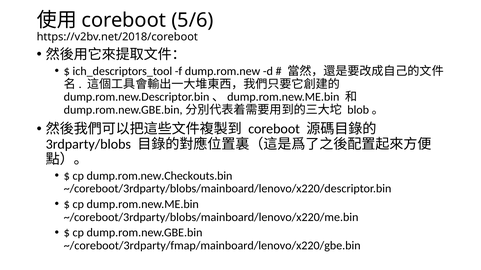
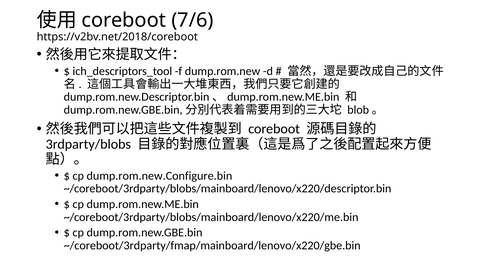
5/6: 5/6 -> 7/6
dump.rom.new.Checkouts.bin: dump.rom.new.Checkouts.bin -> dump.rom.new.Configure.bin
